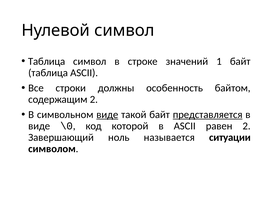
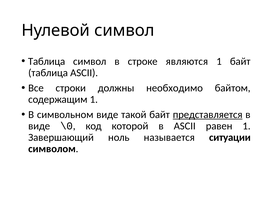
значений: значений -> являются
особенность: особенность -> необходимо
содержащим 2: 2 -> 1
виде at (107, 115) underline: present -> none
равен 2: 2 -> 1
